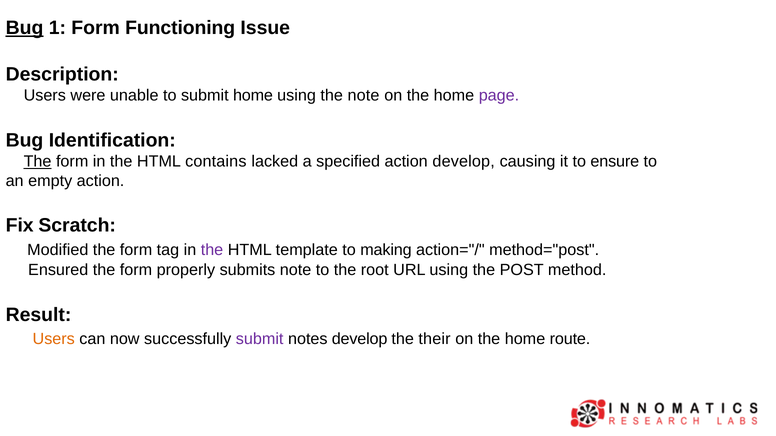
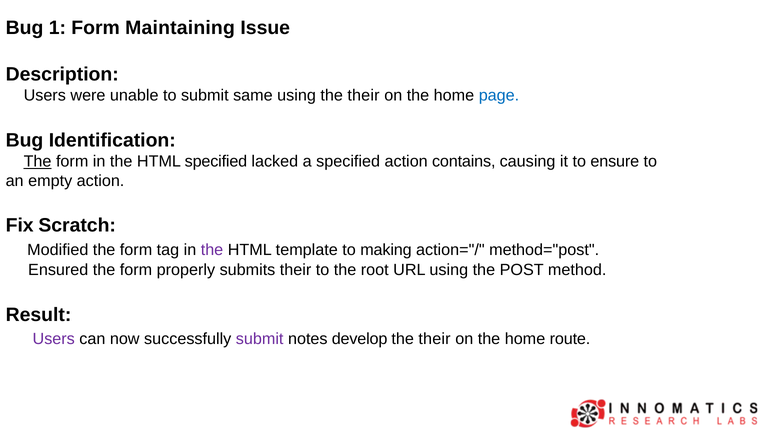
Bug at (25, 28) underline: present -> none
Functioning: Functioning -> Maintaining
submit home: home -> same
using the note: note -> their
page colour: purple -> blue
HTML contains: contains -> specified
action develop: develop -> contains
submits note: note -> their
Users at (54, 339) colour: orange -> purple
